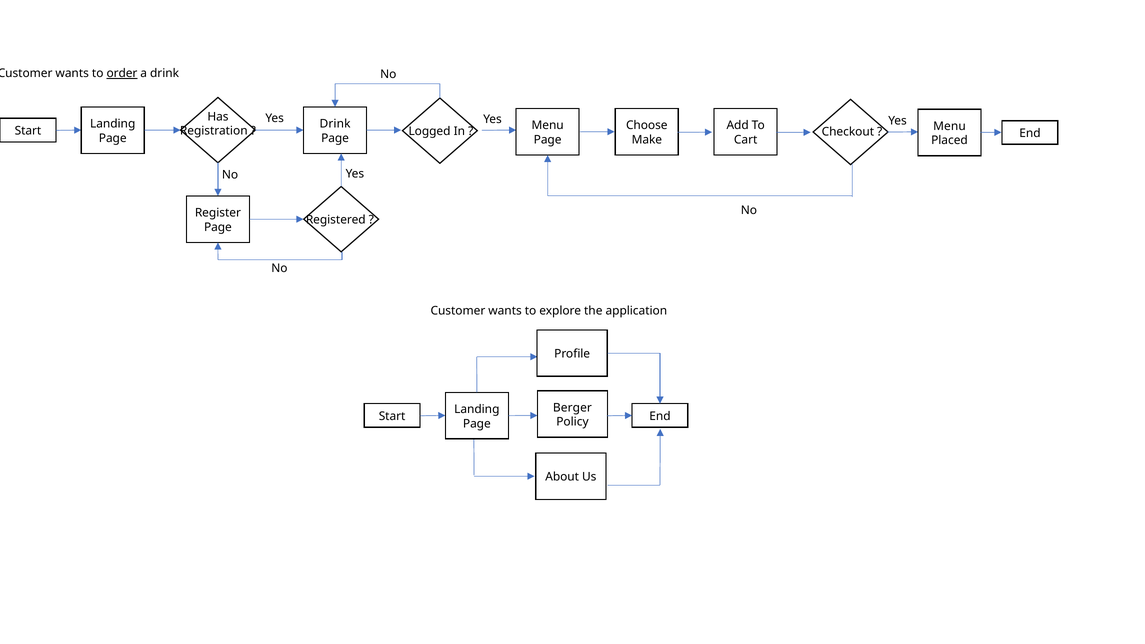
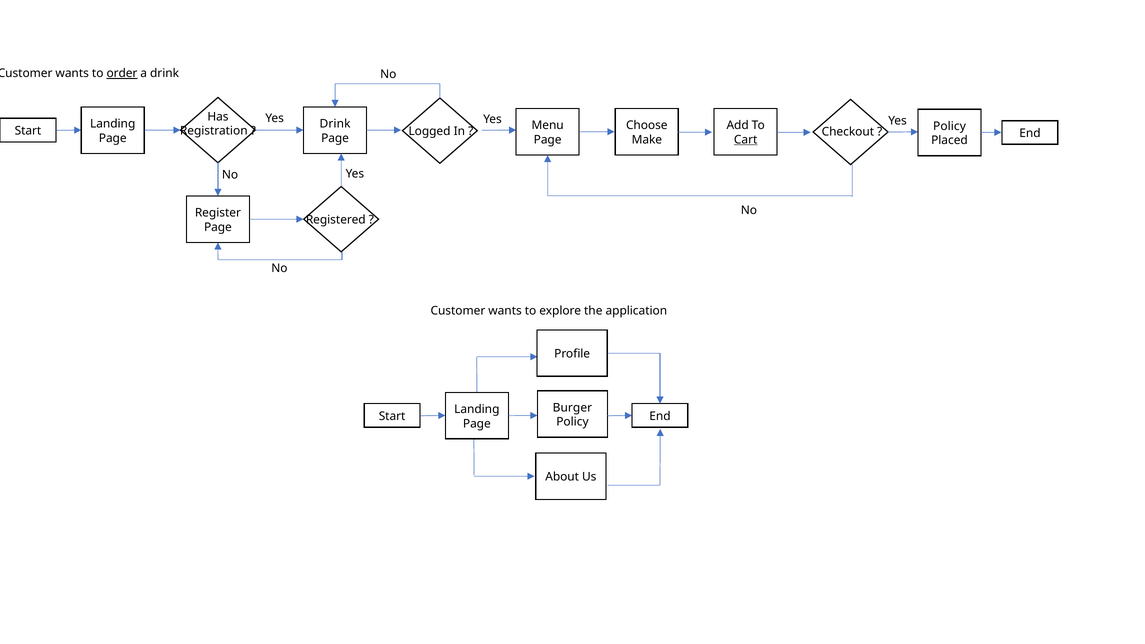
Menu at (949, 126): Menu -> Policy
Cart underline: none -> present
Berger: Berger -> Burger
